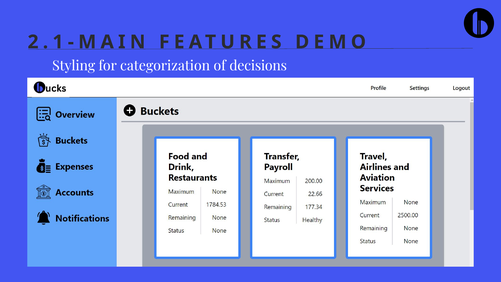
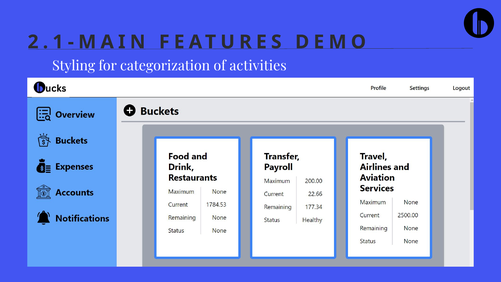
decisions: decisions -> activities
